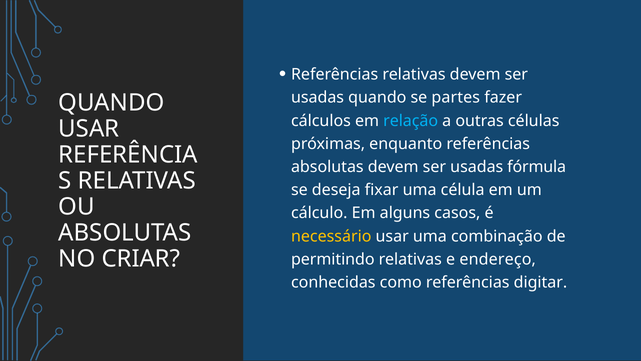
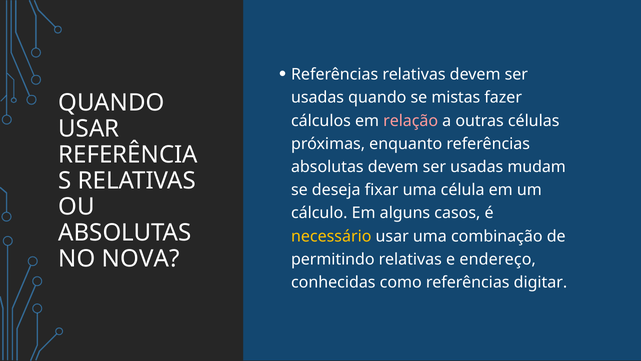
partes: partes -> mistas
relação colour: light blue -> pink
fórmula: fórmula -> mudam
CRIAR: CRIAR -> NOVA
